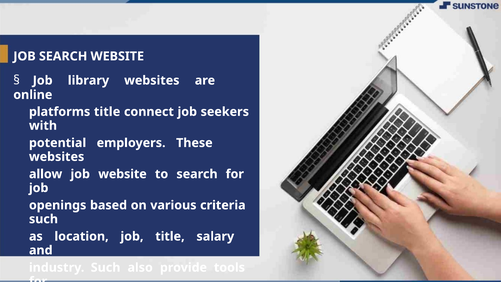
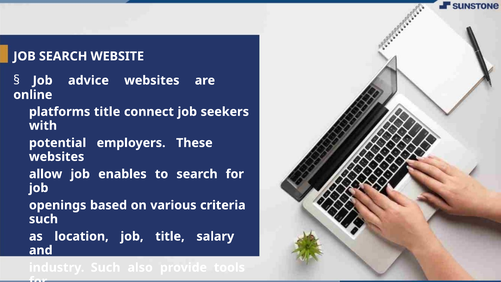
Job library: library -> advice
job website: website -> enables
